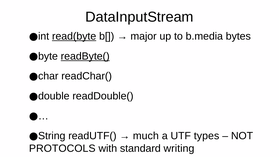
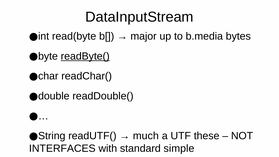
read(byte underline: present -> none
types: types -> these
PROTOCOLS: PROTOCOLS -> INTERFACES
writing: writing -> simple
